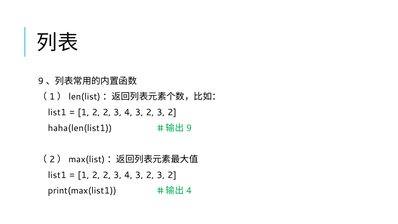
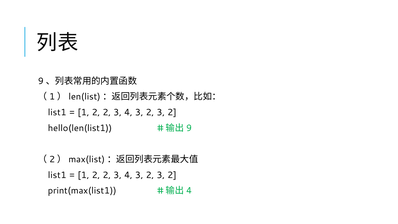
haha(len(list1: haha(len(list1 -> hello(len(list1
